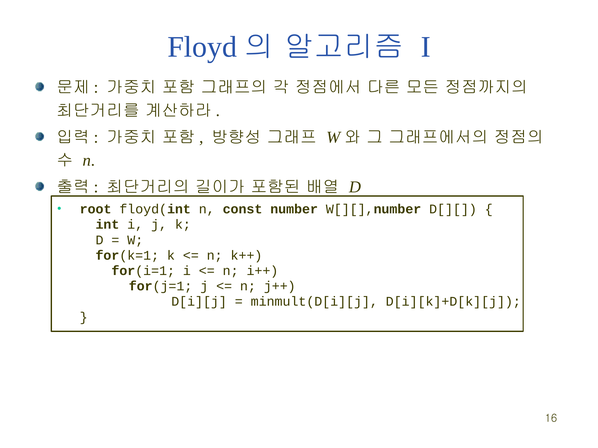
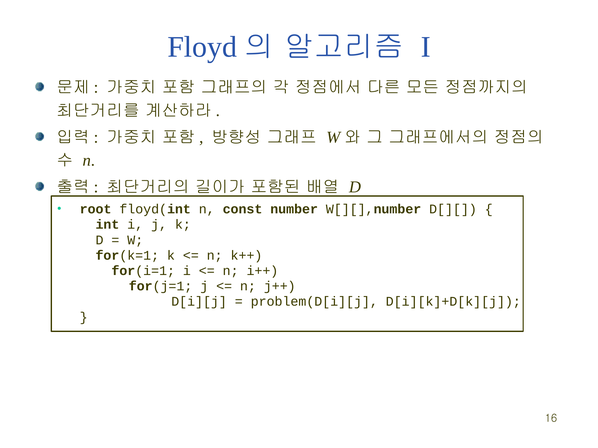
minmult(D[i][j: minmult(D[i][j -> problem(D[i][j
